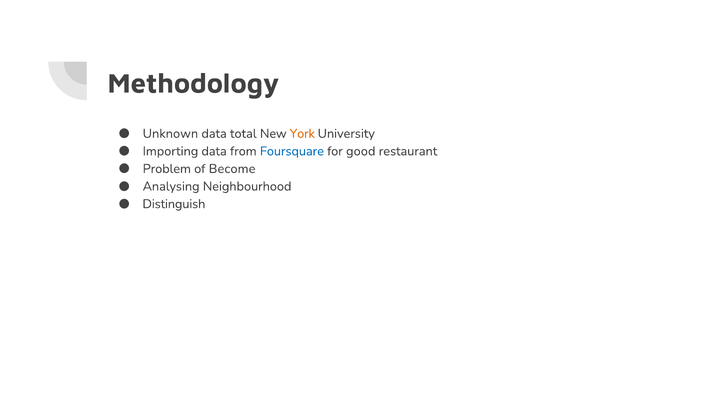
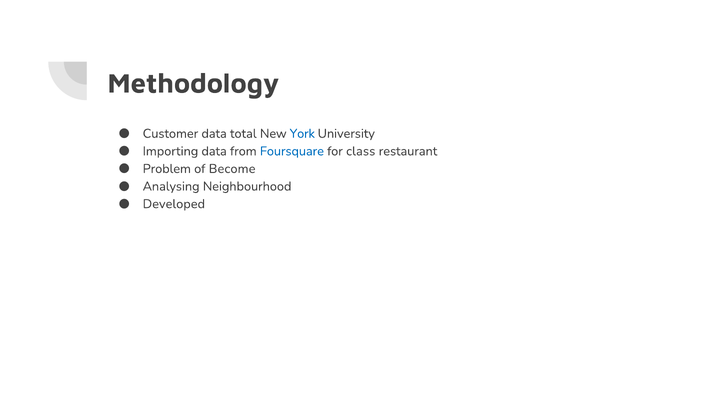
Unknown: Unknown -> Customer
York colour: orange -> blue
good: good -> class
Distinguish: Distinguish -> Developed
